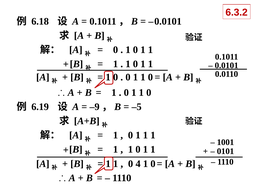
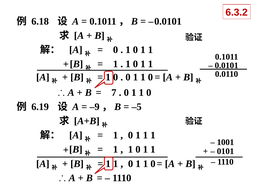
1 at (114, 92): 1 -> 7
4 at (138, 163): 4 -> 1
